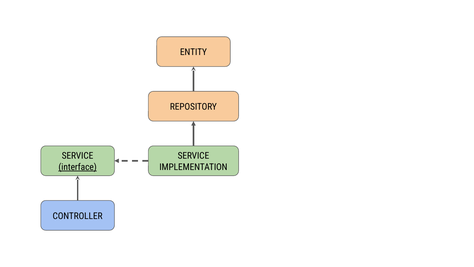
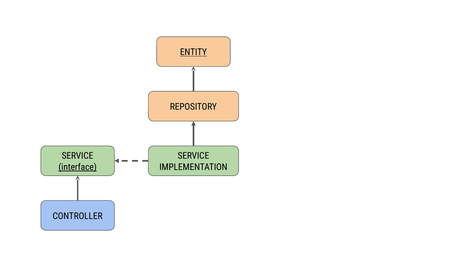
ENTITY underline: none -> present
